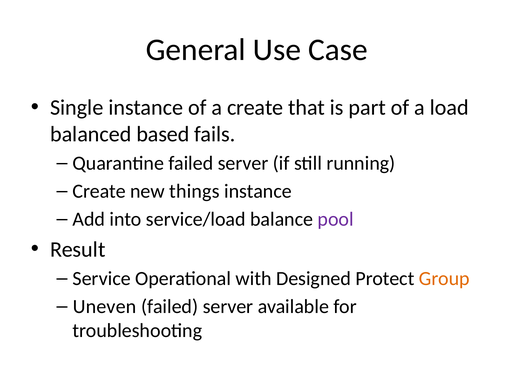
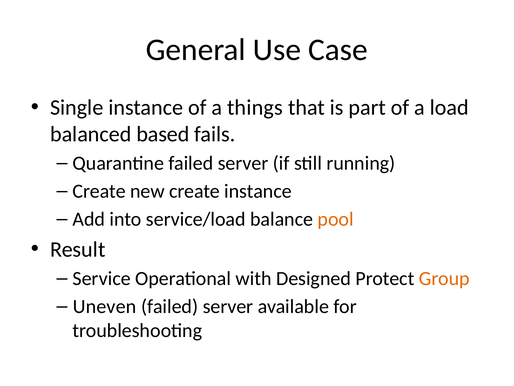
a create: create -> things
new things: things -> create
pool colour: purple -> orange
